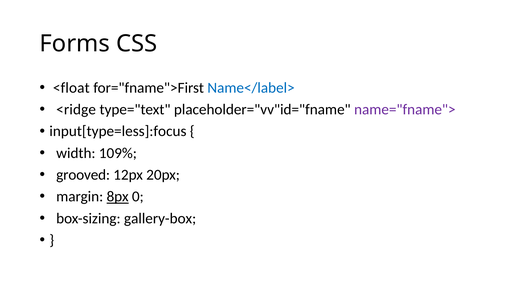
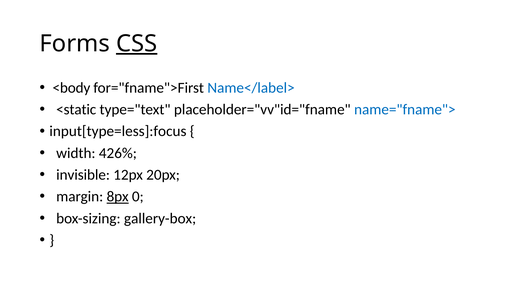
CSS underline: none -> present
<float: <float -> <body
<ridge: <ridge -> <static
name="fname"> colour: purple -> blue
109%: 109% -> 426%
grooved: grooved -> invisible
